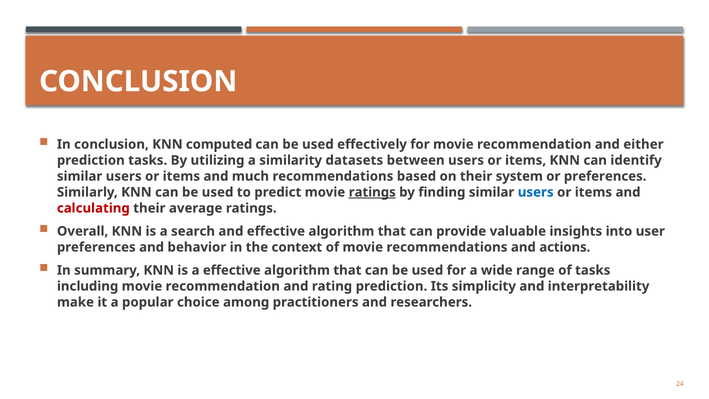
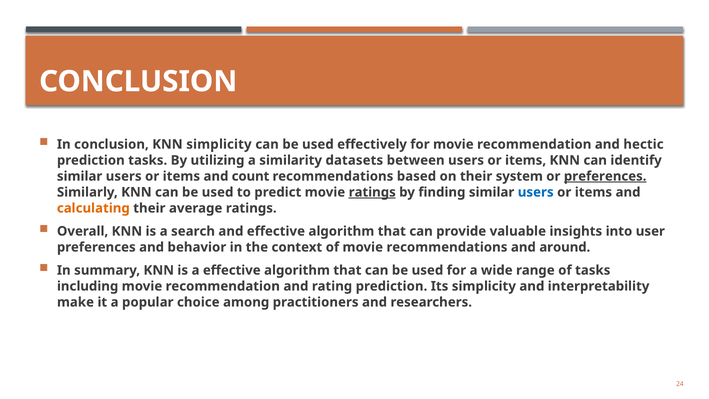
KNN computed: computed -> simplicity
either: either -> hectic
much: much -> count
preferences at (605, 176) underline: none -> present
calculating colour: red -> orange
actions: actions -> around
